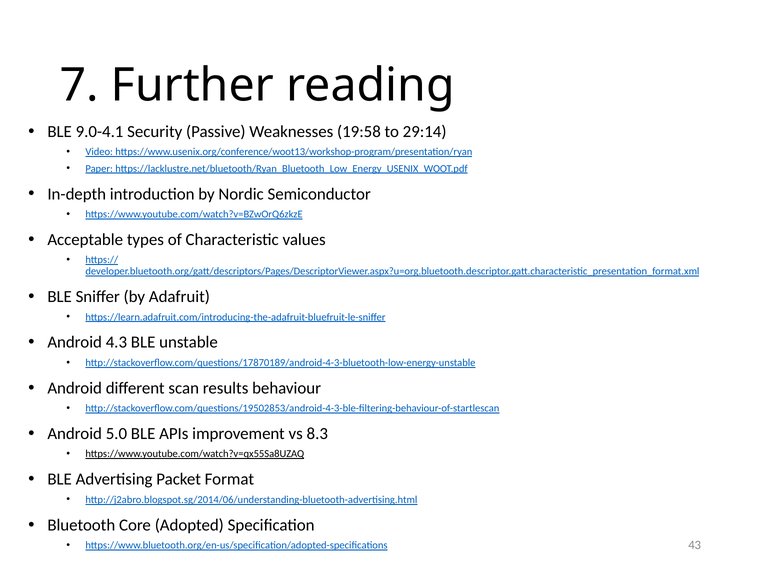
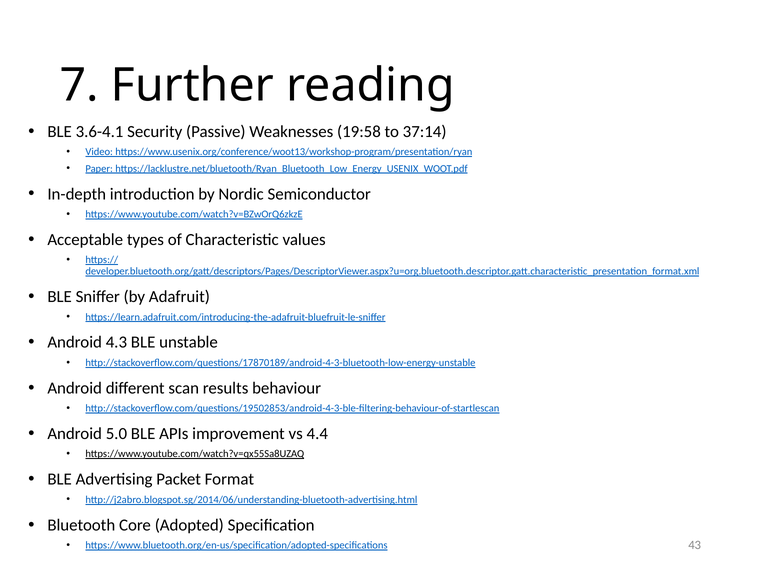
9.0-4.1: 9.0-4.1 -> 3.6-4.1
29:14: 29:14 -> 37:14
8.3: 8.3 -> 4.4
